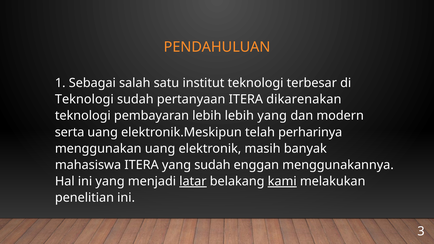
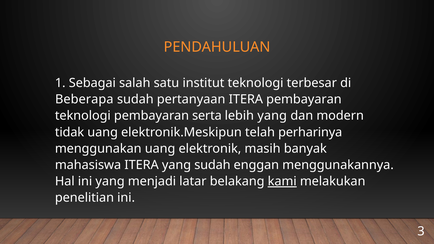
Teknologi at (84, 99): Teknologi -> Beberapa
ITERA dikarenakan: dikarenakan -> pembayaran
pembayaran lebih: lebih -> serta
serta: serta -> tidak
latar underline: present -> none
